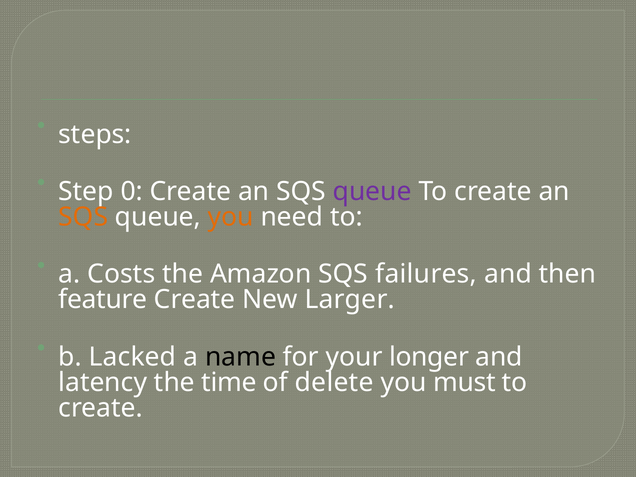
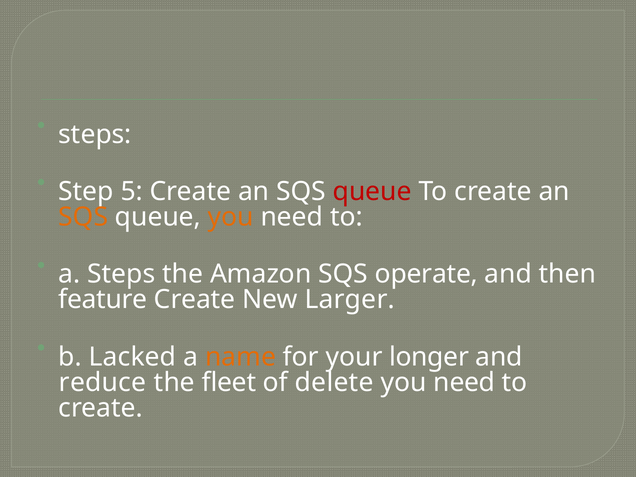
0: 0 -> 5
queue at (372, 192) colour: purple -> red
a Costs: Costs -> Steps
failures: failures -> operate
name colour: black -> orange
latency: latency -> reduce
time: time -> fleet
must at (464, 382): must -> need
